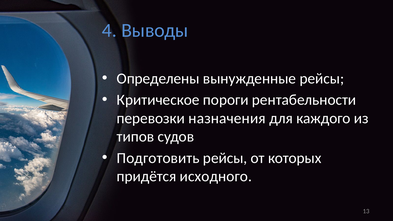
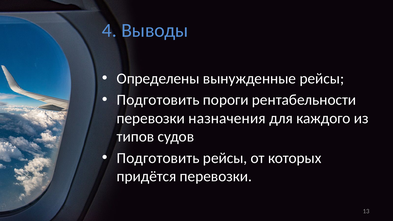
Критическое at (158, 100): Критическое -> Подготовить
придётся исходного: исходного -> перевозки
